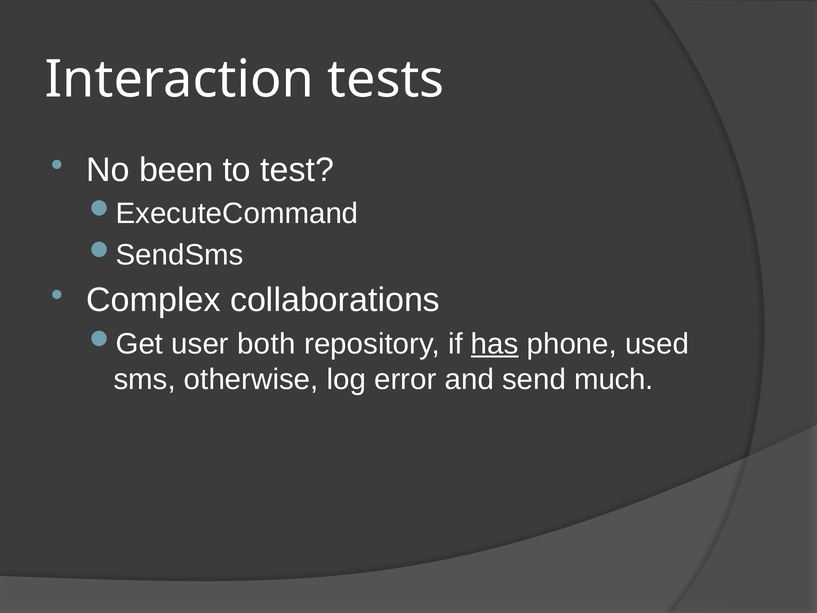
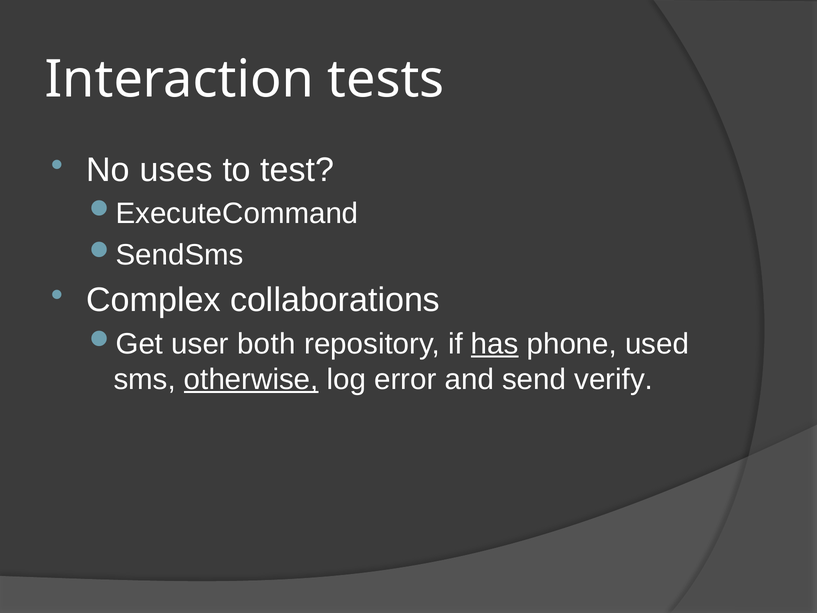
been: been -> uses
otherwise underline: none -> present
much: much -> verify
